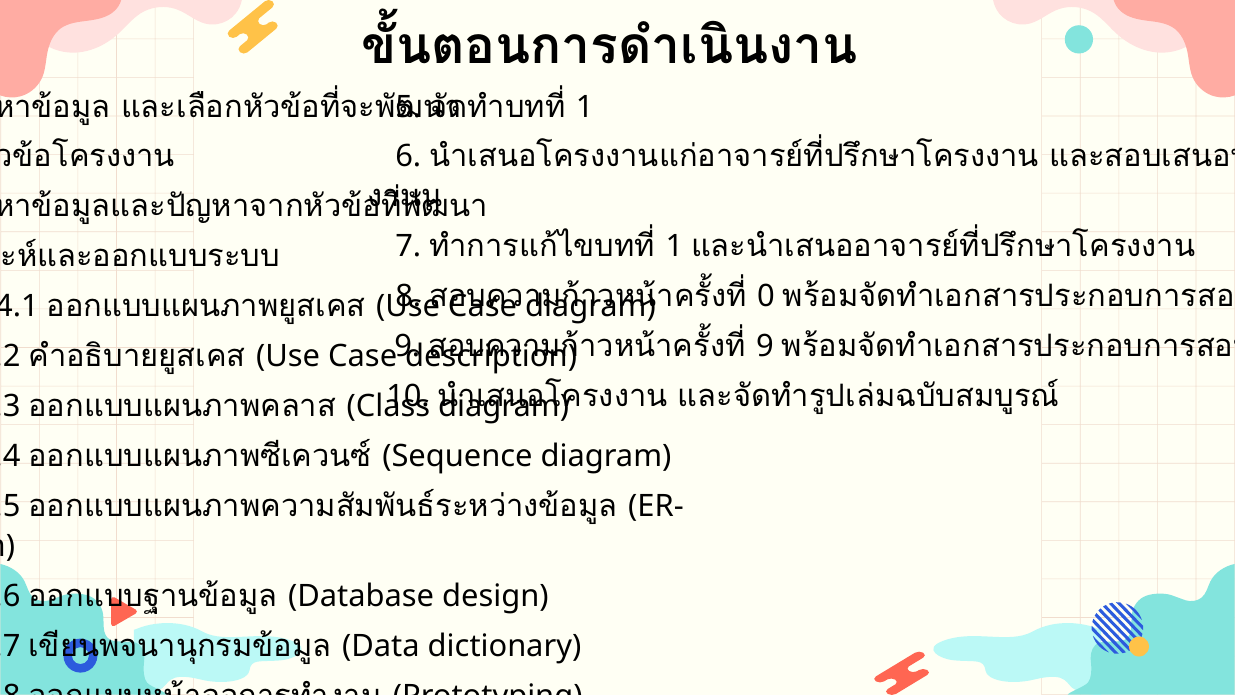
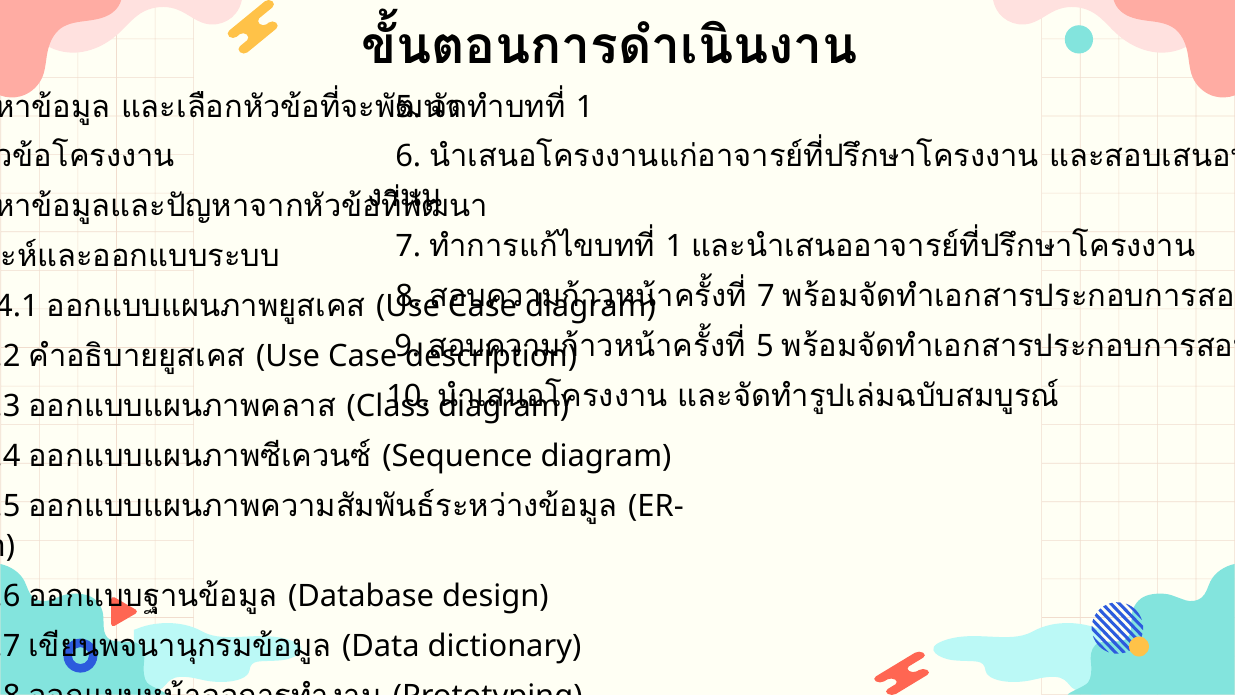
0 at (766, 296): 0 -> 7
9 at (765, 346): 9 -> 5
